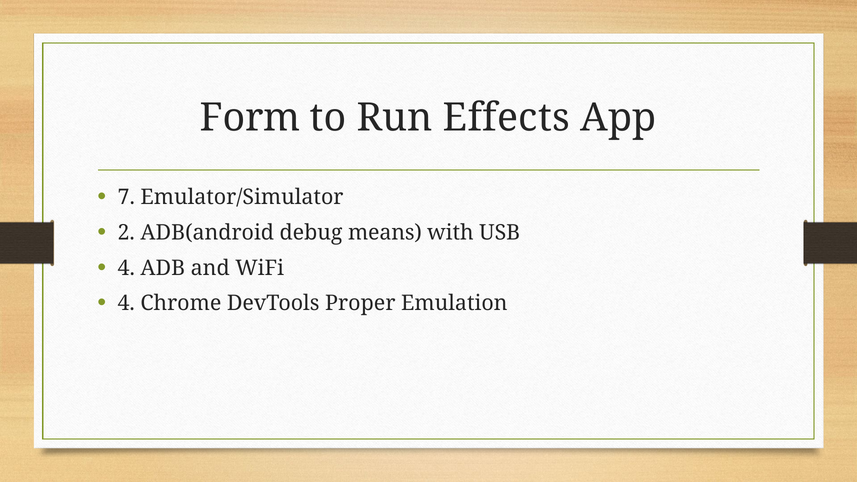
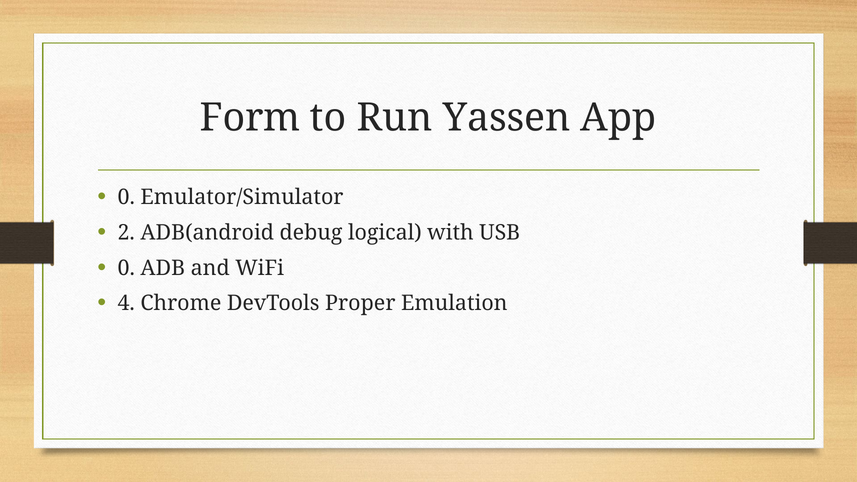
Effects: Effects -> Yassen
7 at (126, 197): 7 -> 0
means: means -> logical
4 at (126, 268): 4 -> 0
